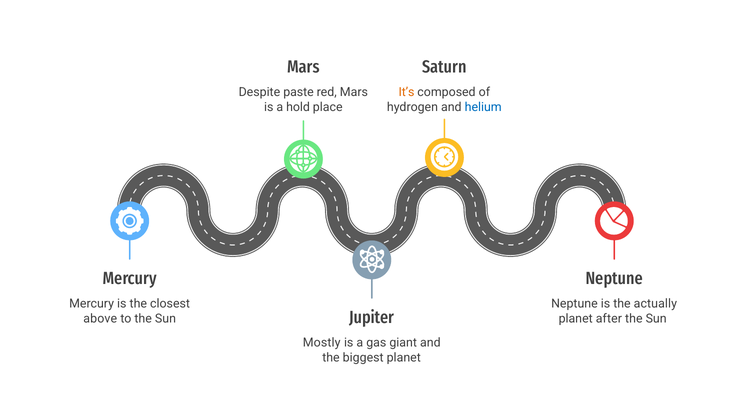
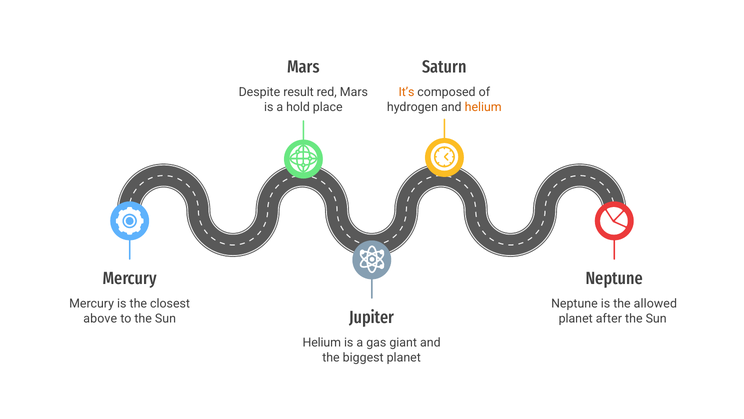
paste: paste -> result
helium at (483, 107) colour: blue -> orange
actually: actually -> allowed
Mostly at (322, 342): Mostly -> Helium
